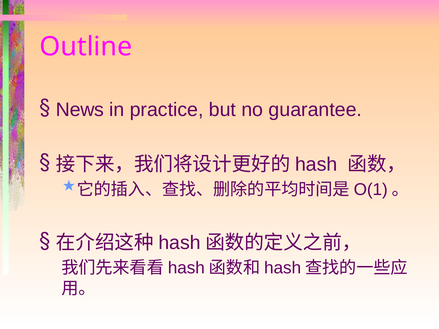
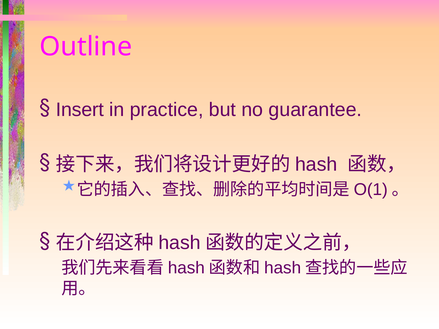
News: News -> Insert
